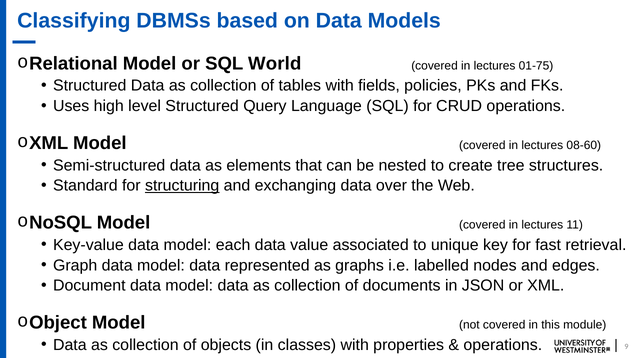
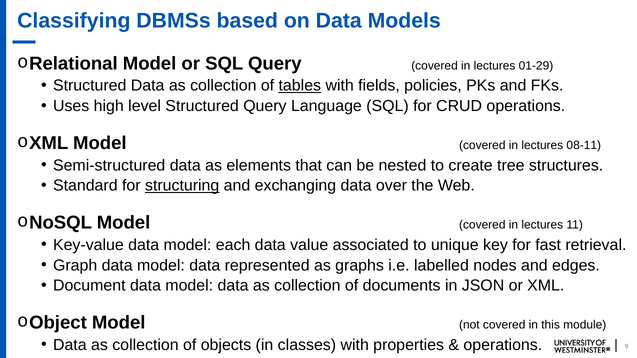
SQL World: World -> Query
01-75: 01-75 -> 01-29
tables underline: none -> present
08-60: 08-60 -> 08-11
